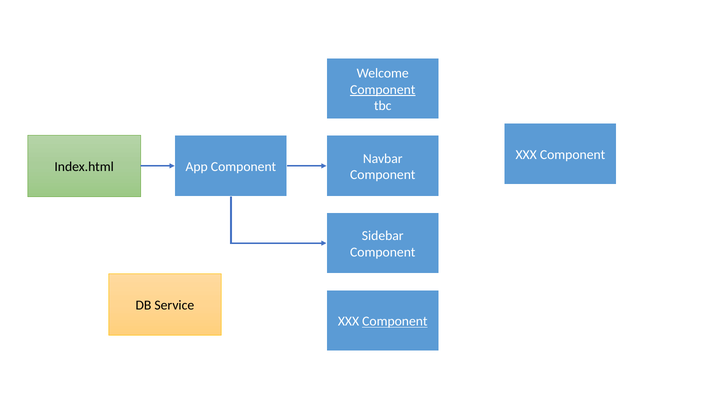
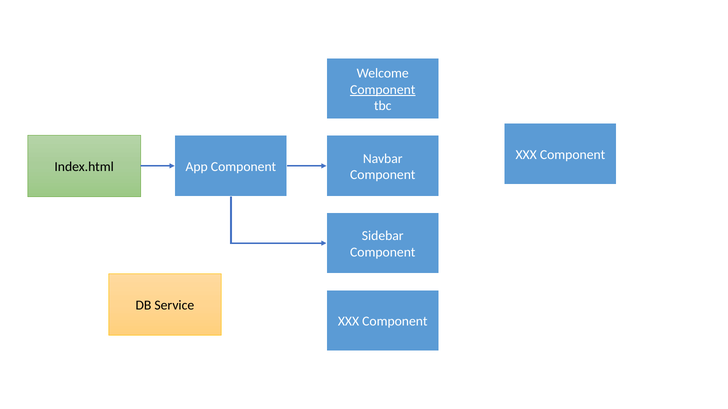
Component at (395, 322) underline: present -> none
